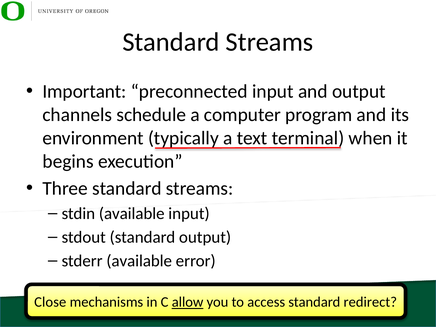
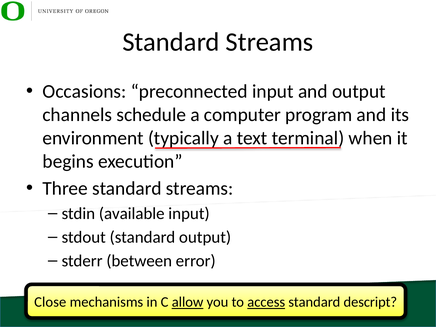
Important: Important -> Occasions
stderr available: available -> between
access underline: none -> present
redirect: redirect -> descript
